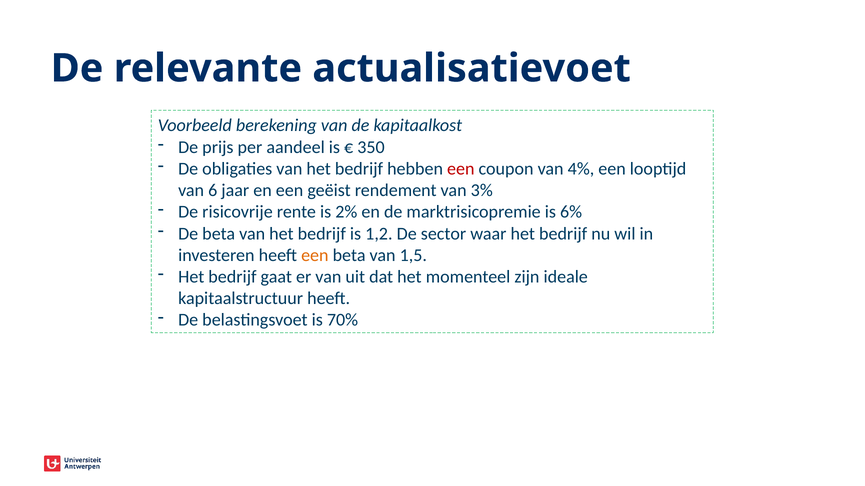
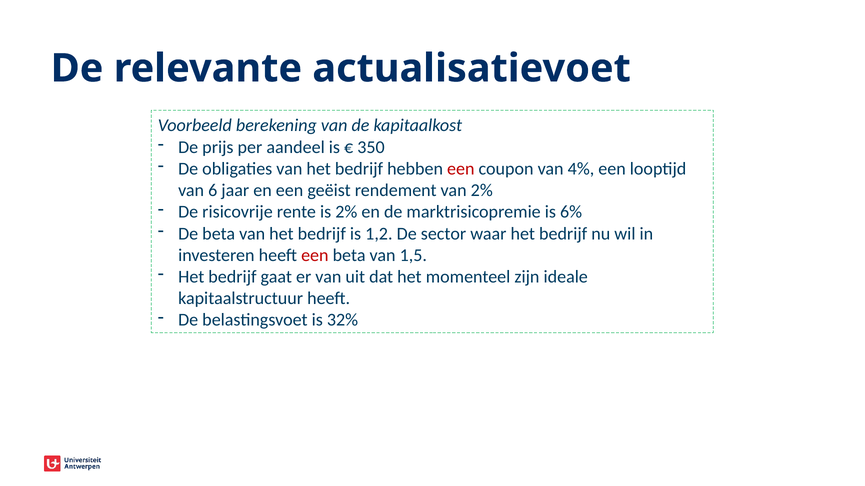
van 3%: 3% -> 2%
een at (315, 255) colour: orange -> red
70%: 70% -> 32%
